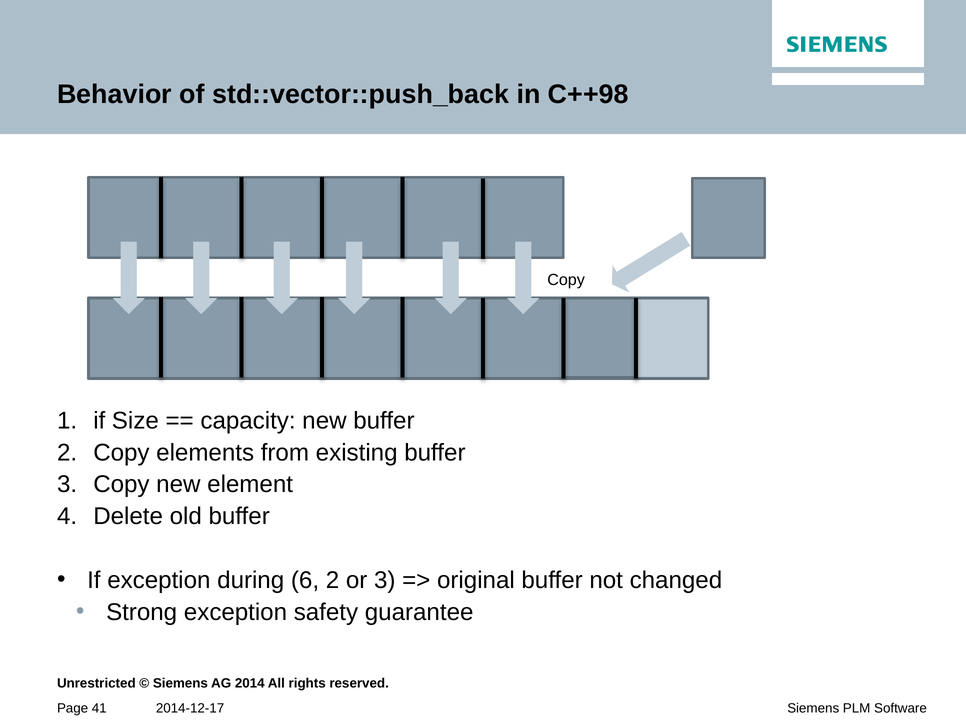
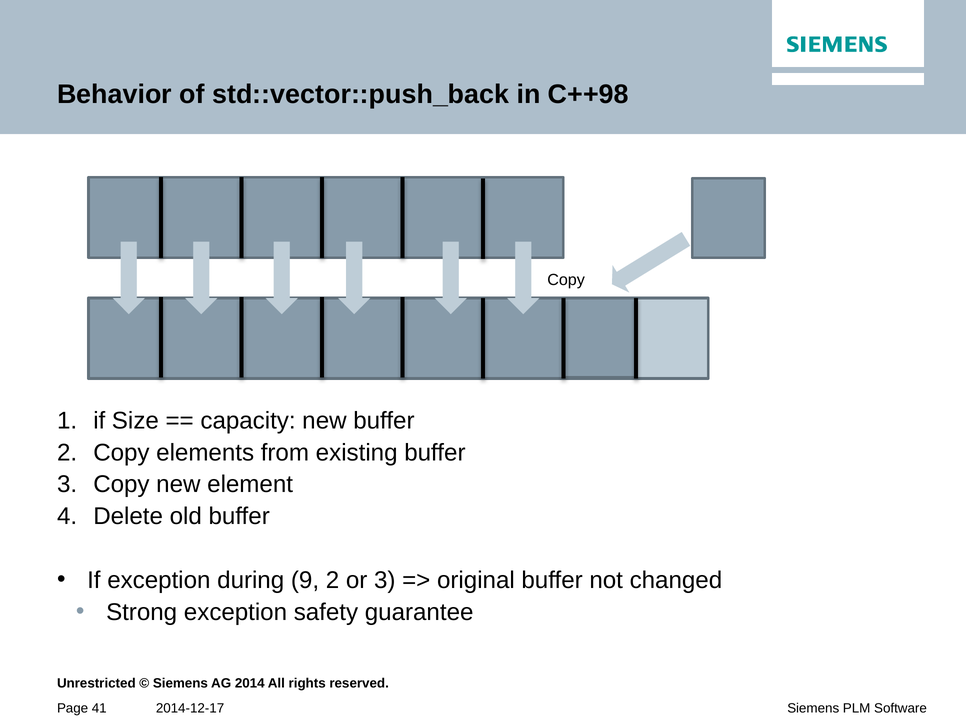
6: 6 -> 9
